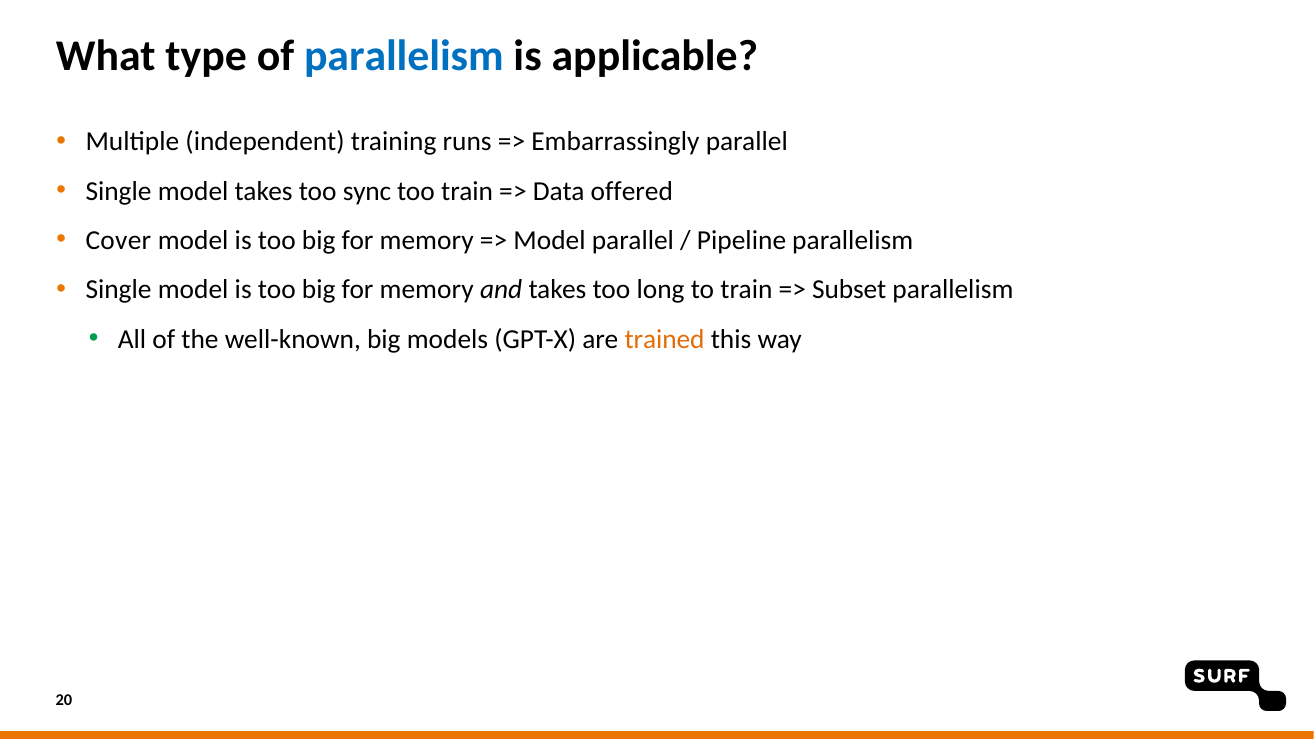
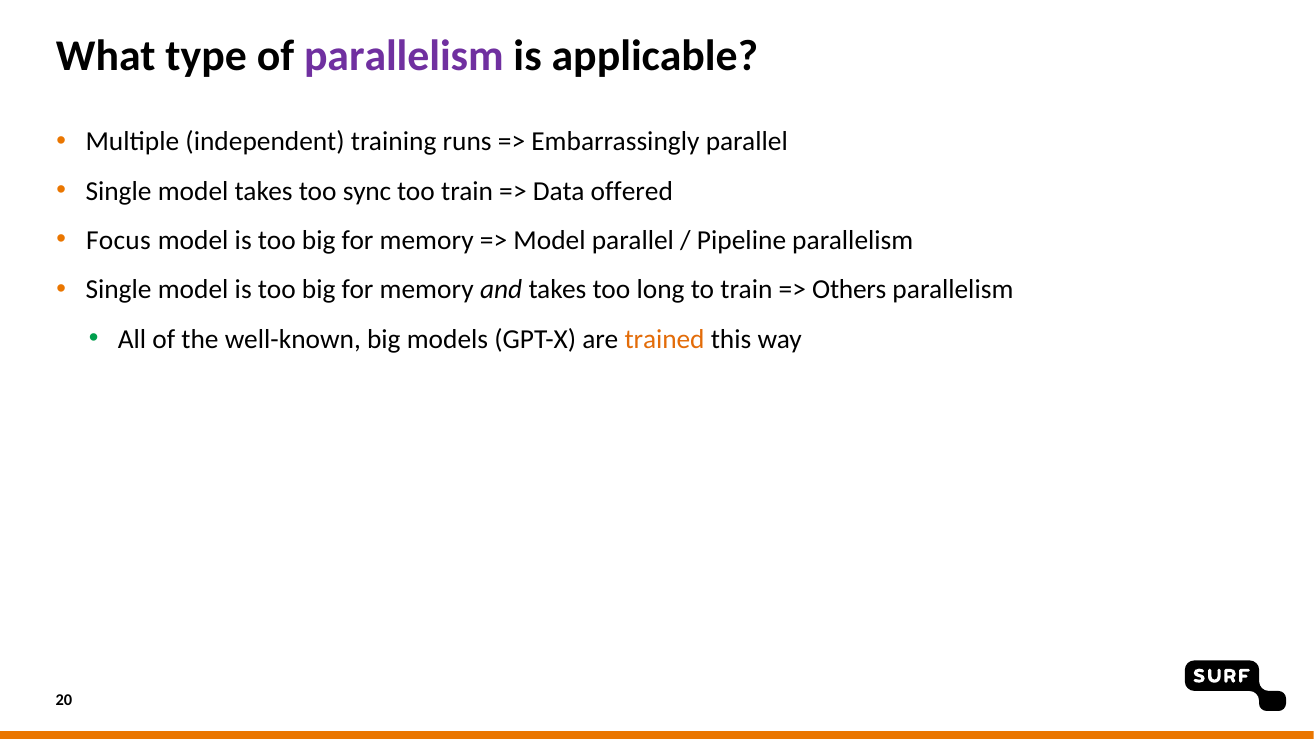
parallelism at (404, 56) colour: blue -> purple
Cover: Cover -> Focus
Subset: Subset -> Others
